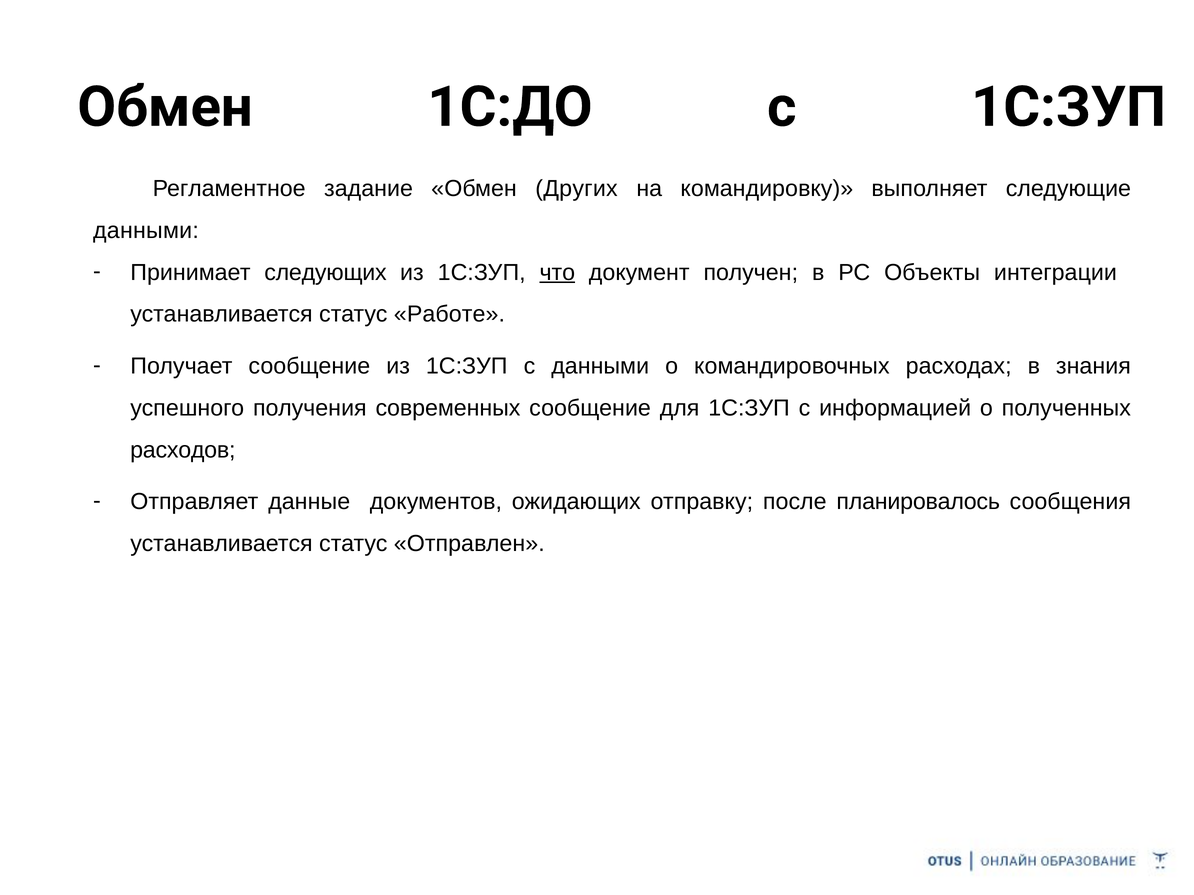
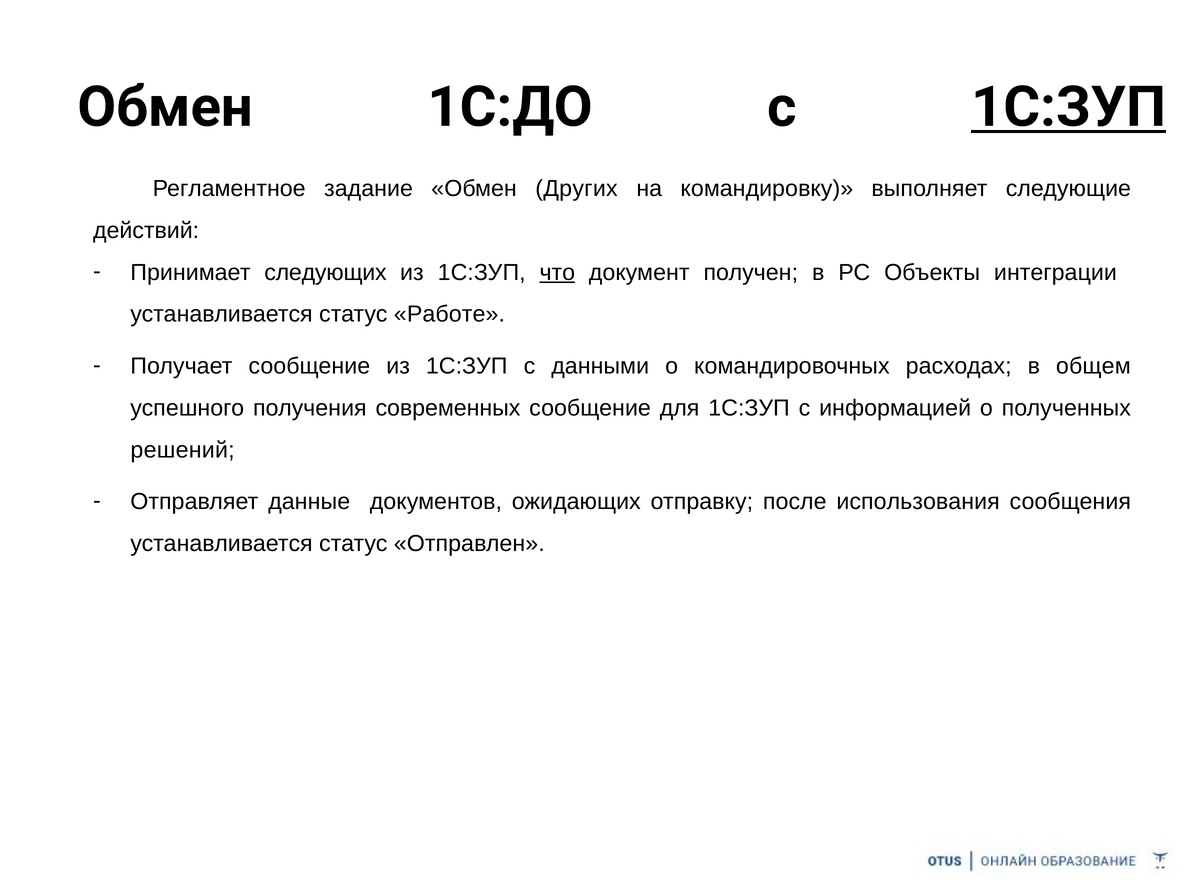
1С:ЗУП at (1068, 107) underline: none -> present
данными at (146, 231): данными -> действий
знания: знания -> общем
расходов: расходов -> решений
планировалось: планировалось -> использования
